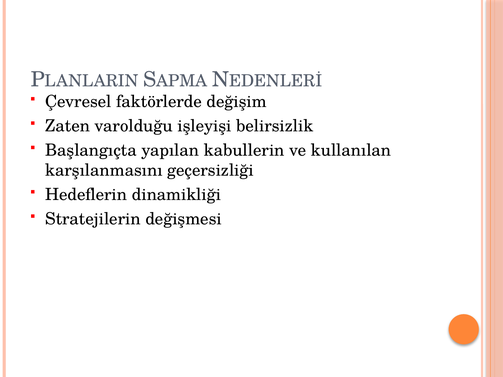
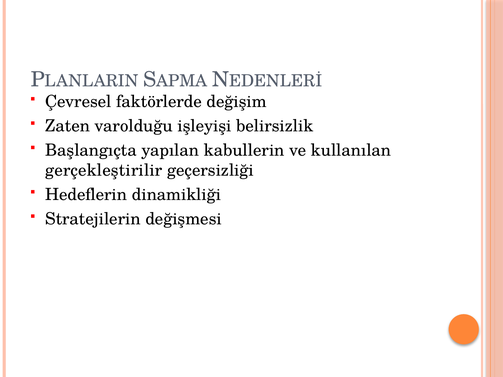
karşılanmasını: karşılanmasını -> gerçekleştirilir
